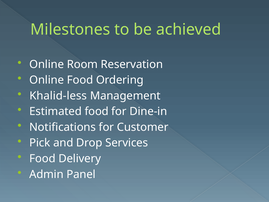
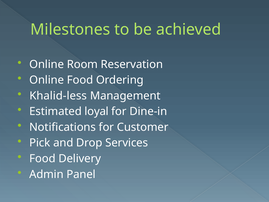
Estimated food: food -> loyal
